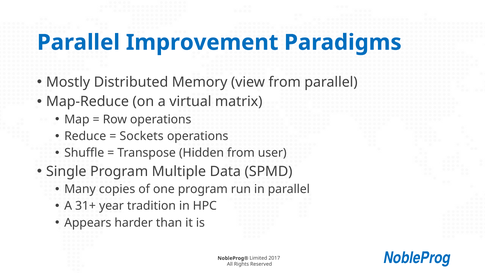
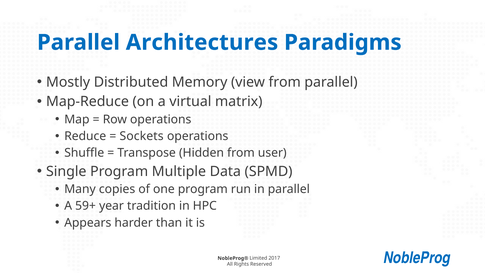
Improvement: Improvement -> Architectures
31+: 31+ -> 59+
